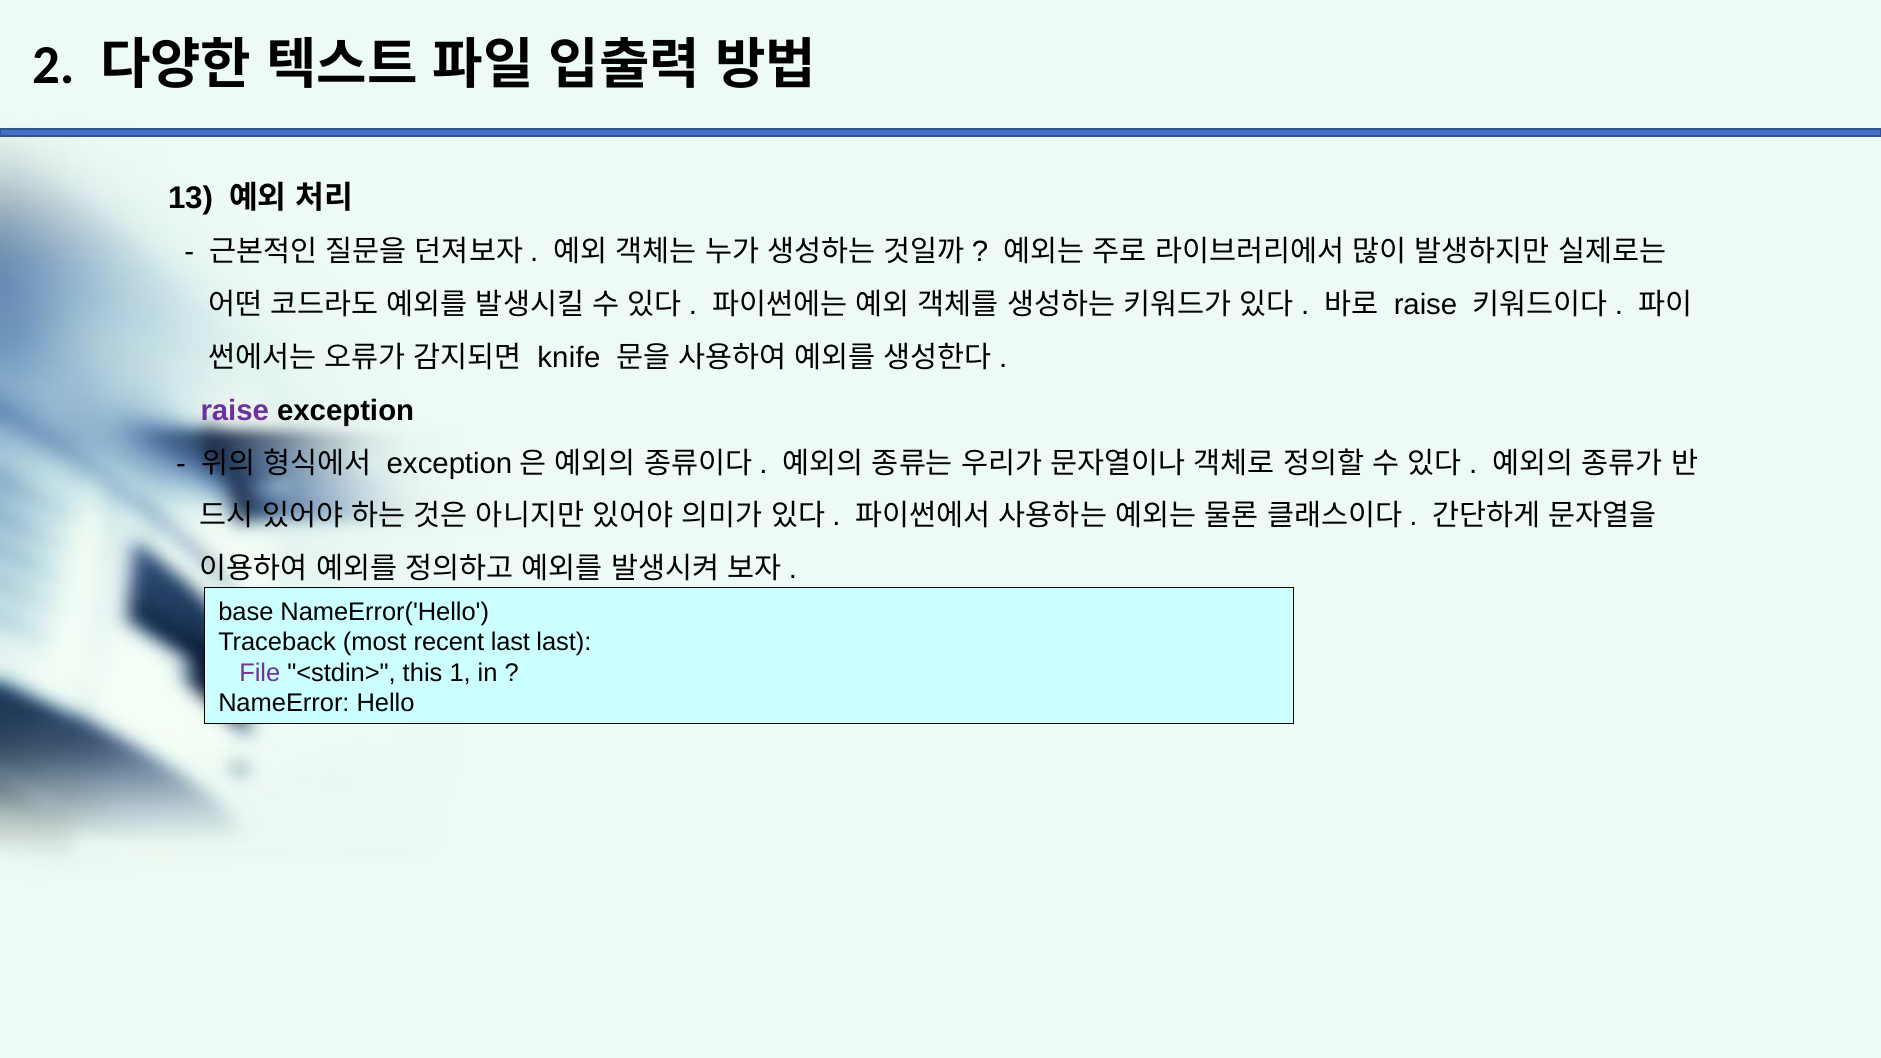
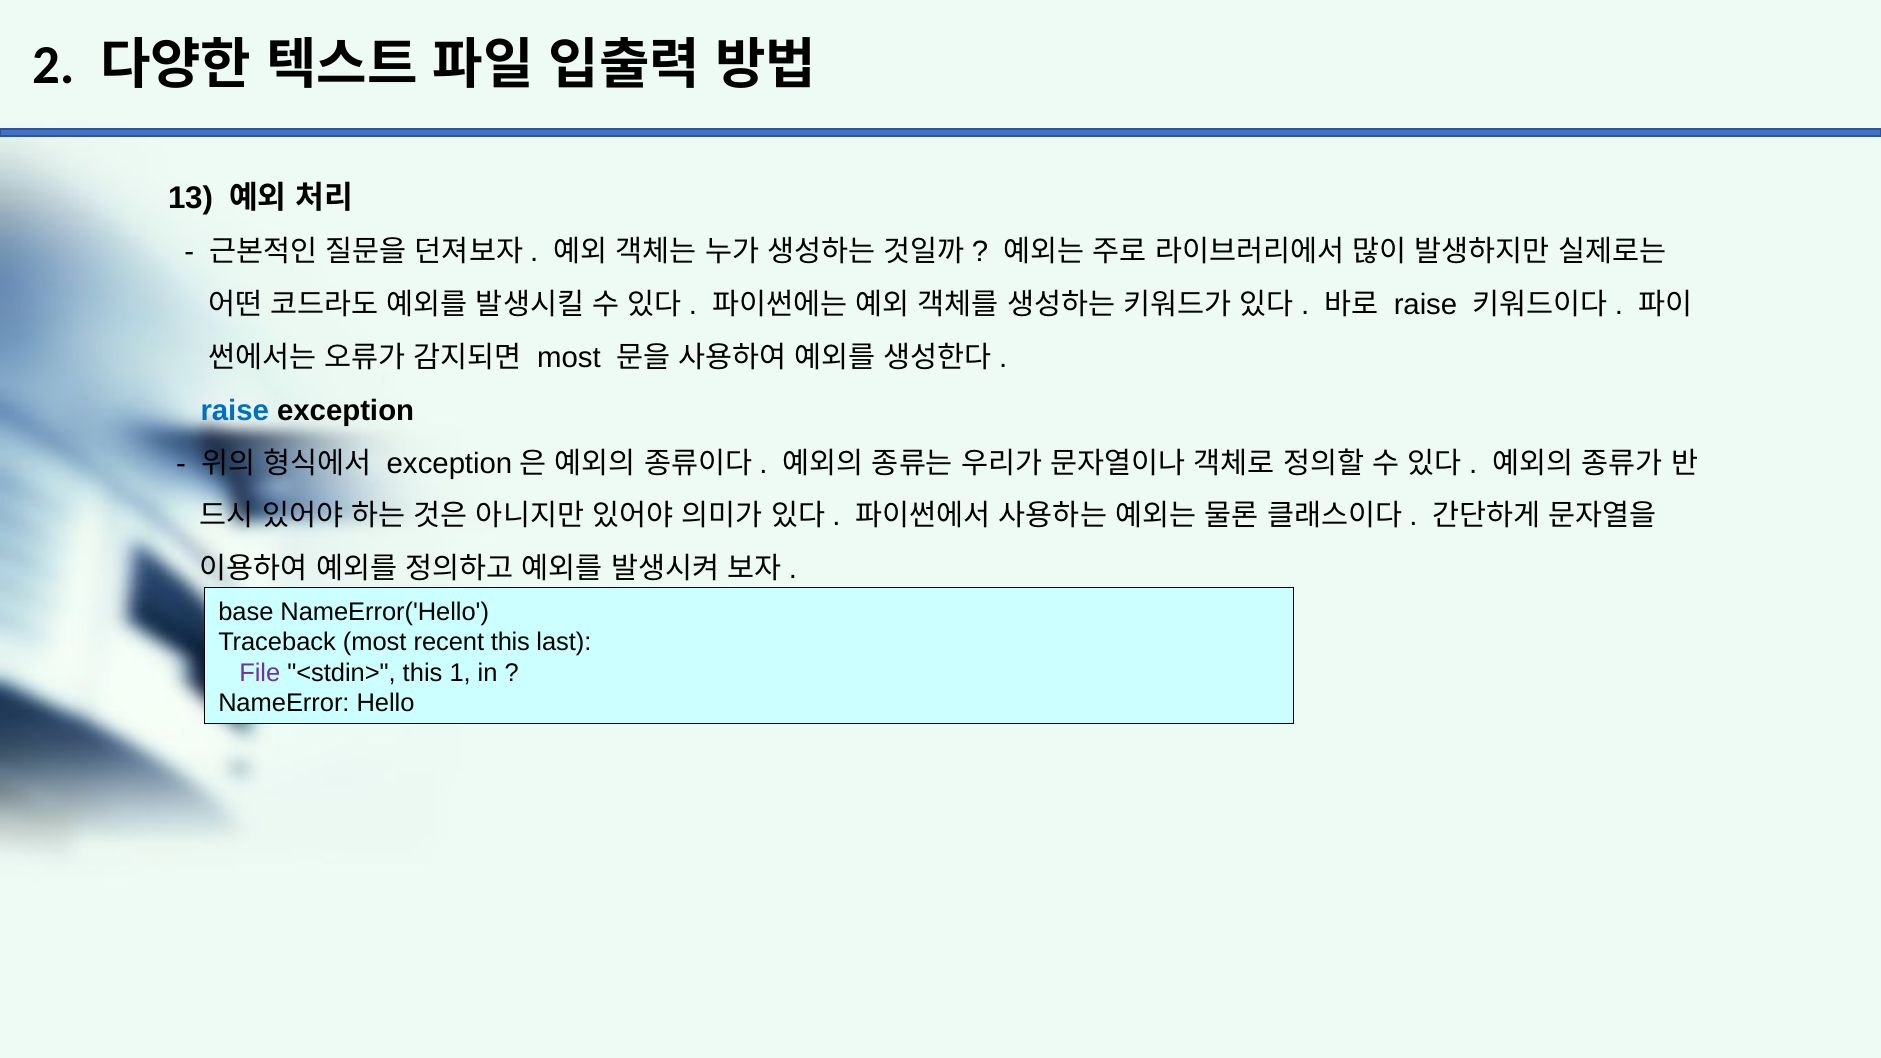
knife at (569, 358): knife -> most
raise at (235, 411) colour: purple -> blue
recent last: last -> this
